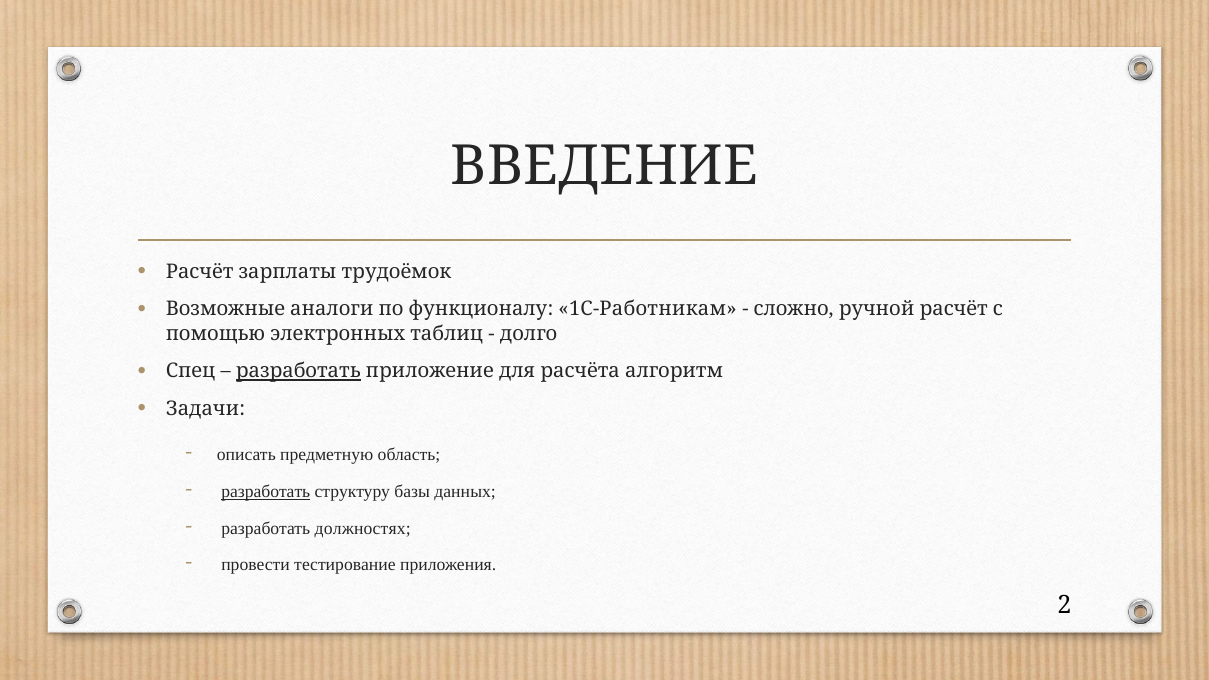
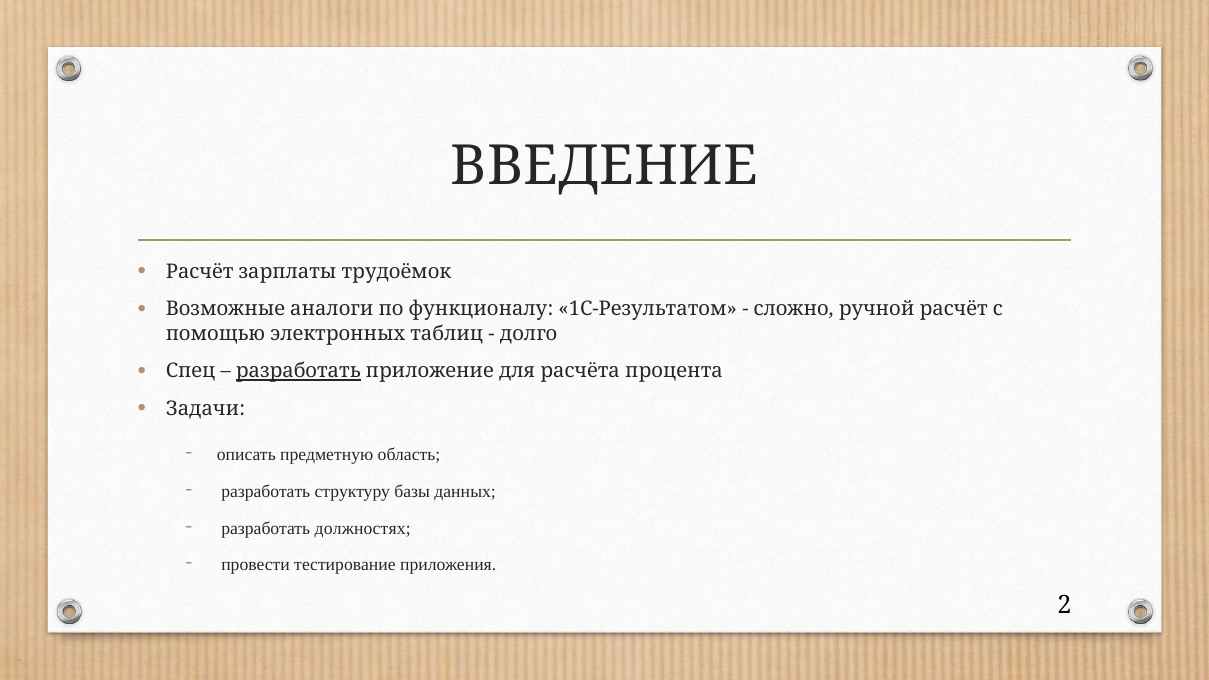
1С-Работникам: 1С-Работникам -> 1С-Результатом
алгоритм: алгоритм -> процента
разработать at (266, 491) underline: present -> none
